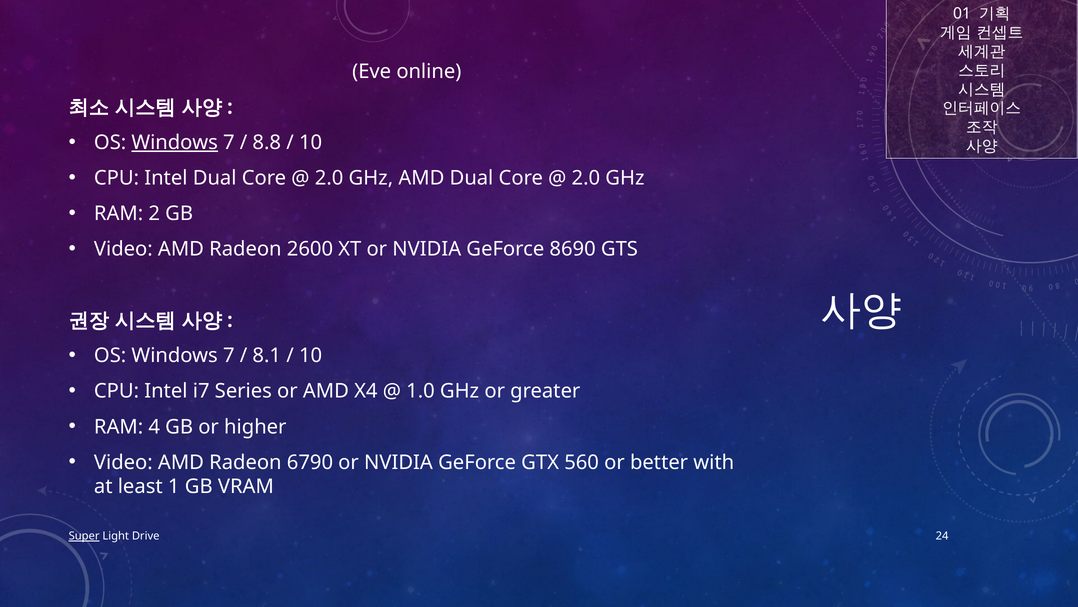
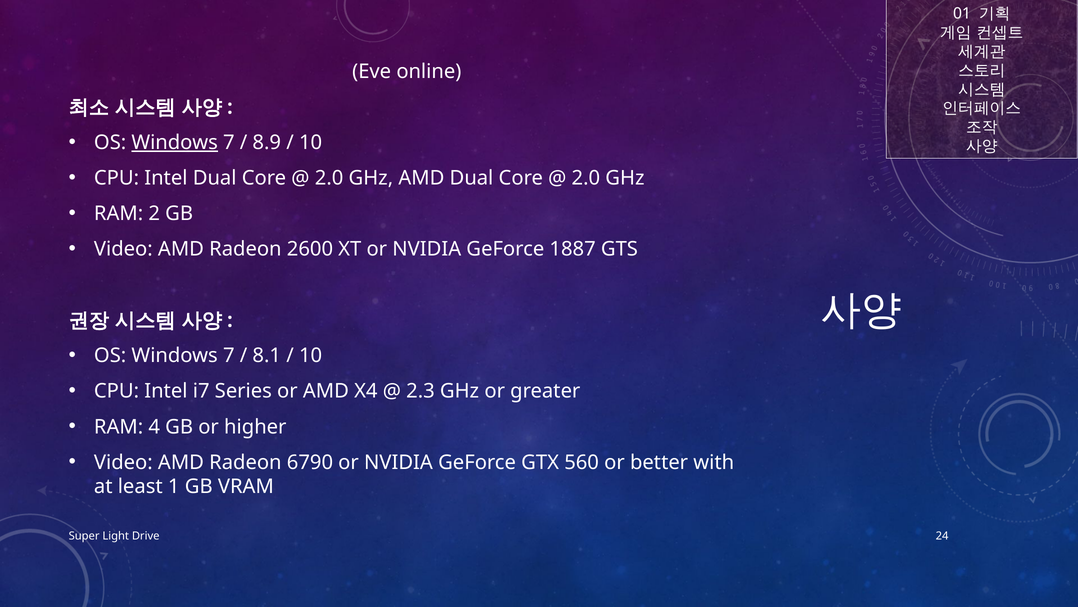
8.8: 8.8 -> 8.9
8690: 8690 -> 1887
1.0: 1.0 -> 2.3
Super underline: present -> none
